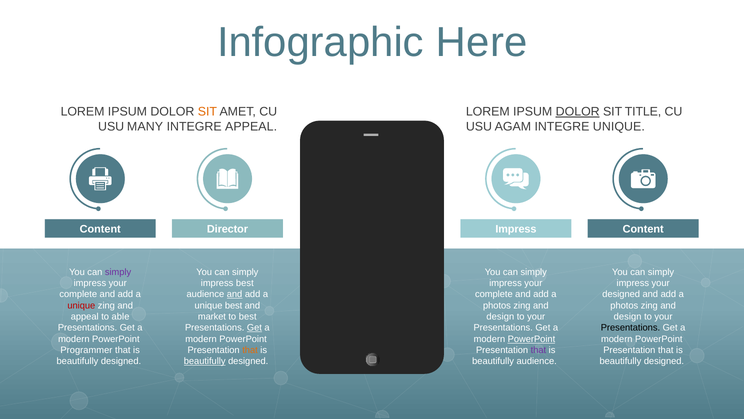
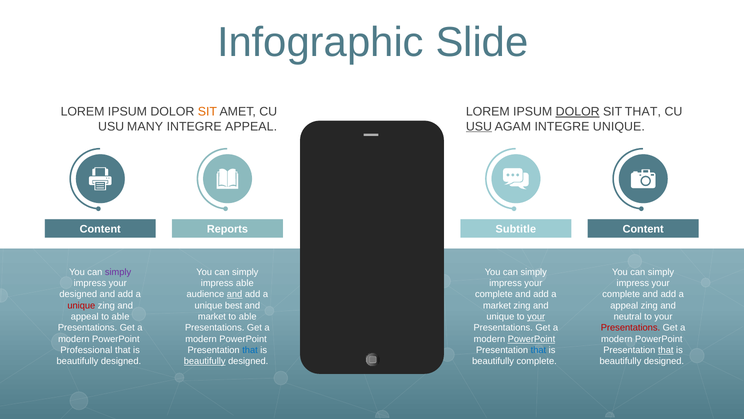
Here: Here -> Slide
SIT TITLE: TITLE -> THAT
USU at (479, 126) underline: none -> present
Director: Director -> Reports
Impress at (516, 229): Impress -> Subtitle
impress best: best -> able
complete at (78, 294): complete -> designed
designed at (621, 294): designed -> complete
photos at (497, 305): photos -> market
photos at (624, 305): photos -> appeal
best at (248, 316): best -> able
design at (500, 316): design -> unique
your at (536, 316) underline: none -> present
design at (628, 316): design -> neutral
Get at (254, 328) underline: present -> none
Presentations at (630, 328) colour: black -> red
Programmer: Programmer -> Professional
that at (250, 350) colour: orange -> blue
that at (538, 350) colour: purple -> blue
that at (666, 350) underline: none -> present
beautifully audience: audience -> complete
